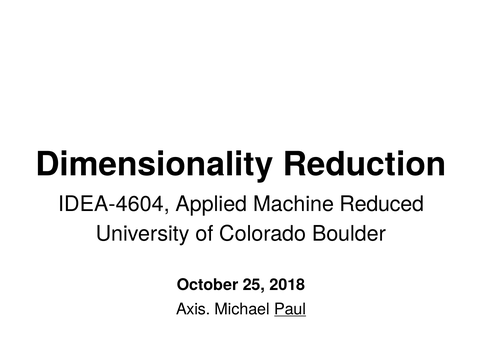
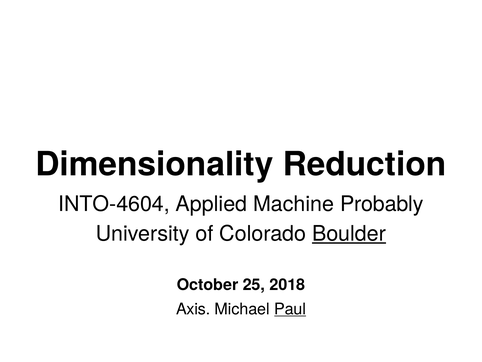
IDEA-4604: IDEA-4604 -> INTO-4604
Reduced: Reduced -> Probably
Boulder underline: none -> present
